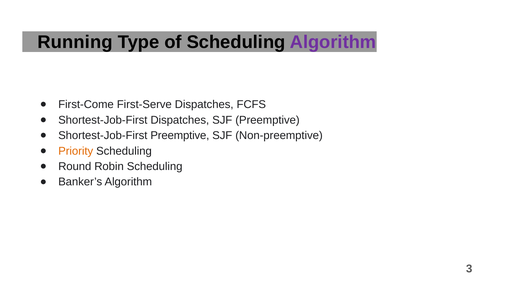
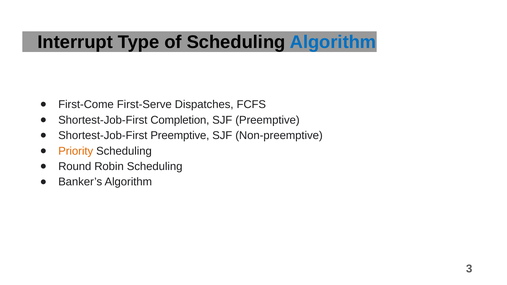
Running: Running -> Interrupt
Algorithm at (333, 42) colour: purple -> blue
Shortest-Job-First Dispatches: Dispatches -> Completion
